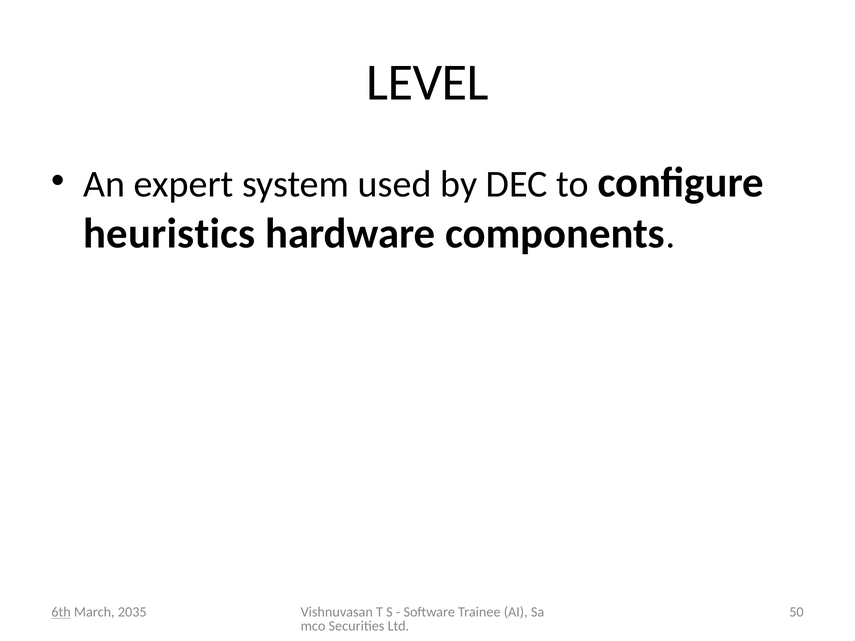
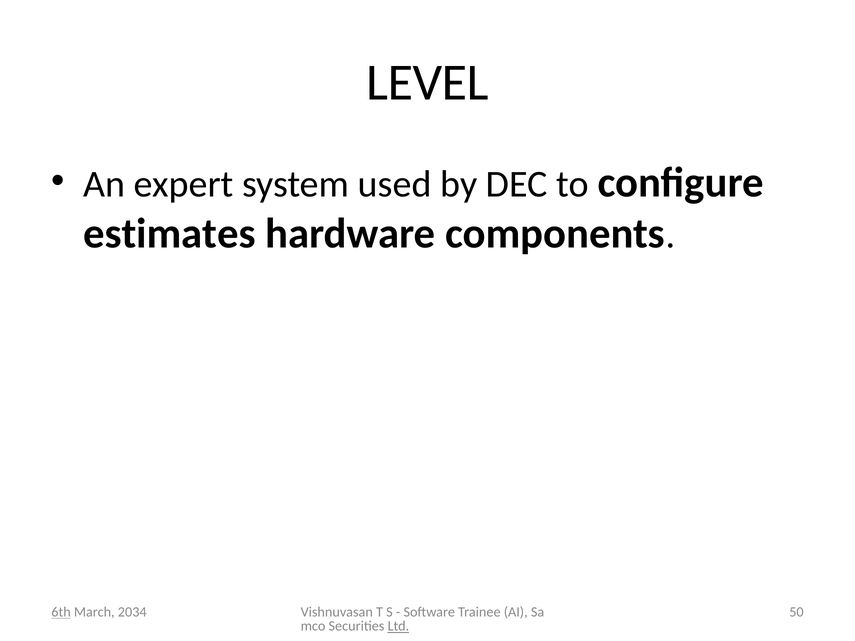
heuristics: heuristics -> estimates
2035: 2035 -> 2034
Ltd underline: none -> present
